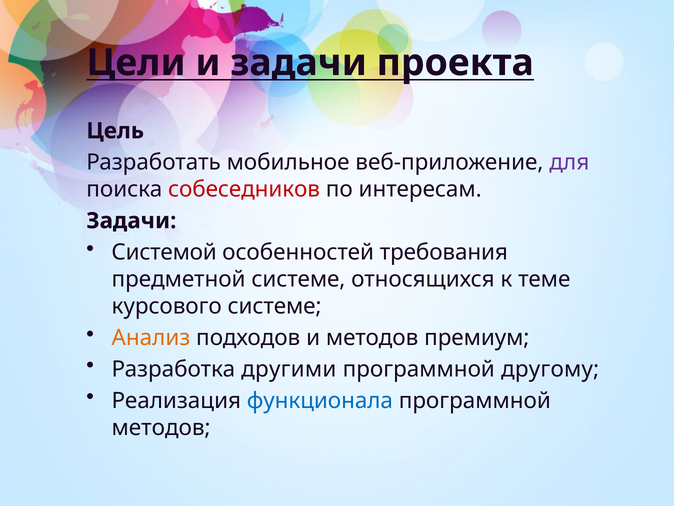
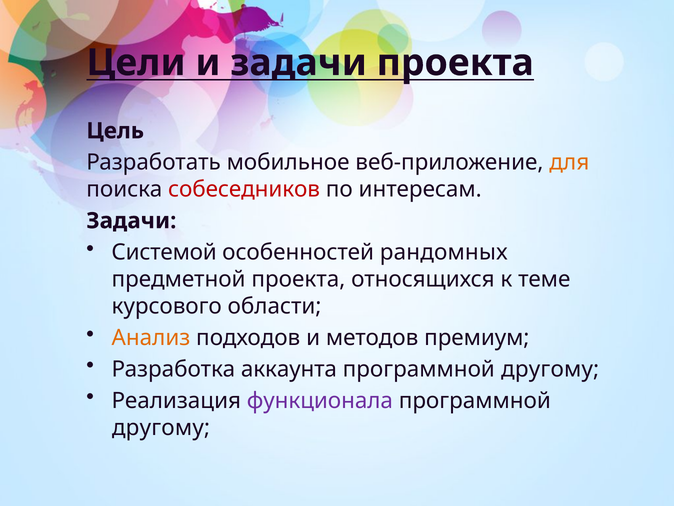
для colour: purple -> orange
требования: требования -> рандомных
предметной системе: системе -> проекта
курсового системе: системе -> области
другими: другими -> аккаунта
функционала colour: blue -> purple
методов at (161, 427): методов -> другому
